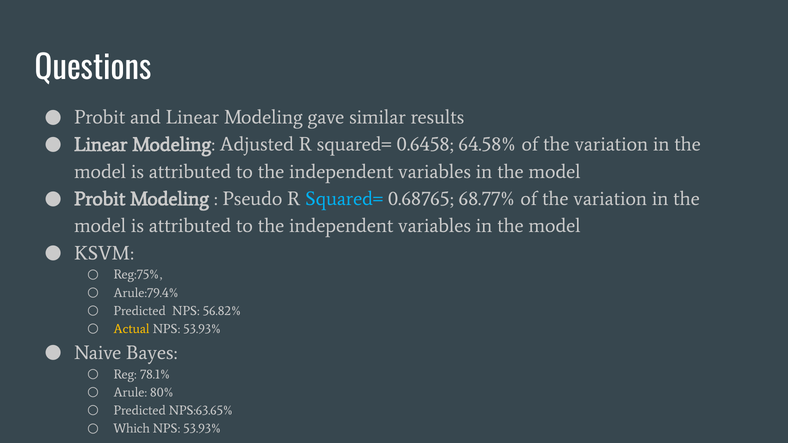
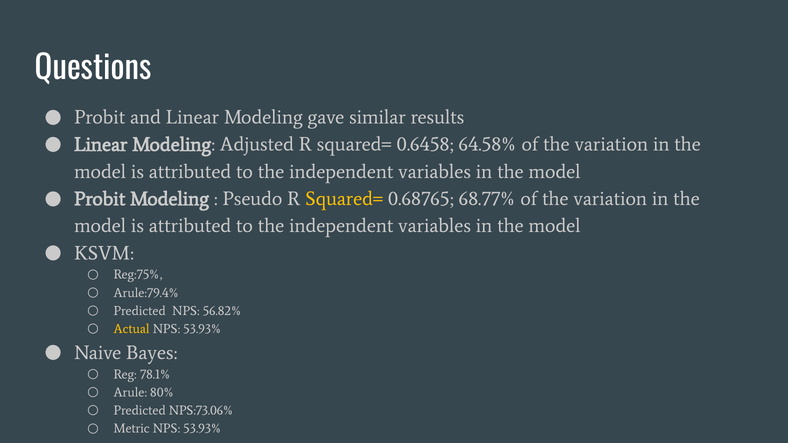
Squared= at (344, 199) colour: light blue -> yellow
NPS:63.65%: NPS:63.65% -> NPS:73.06%
Which: Which -> Metric
